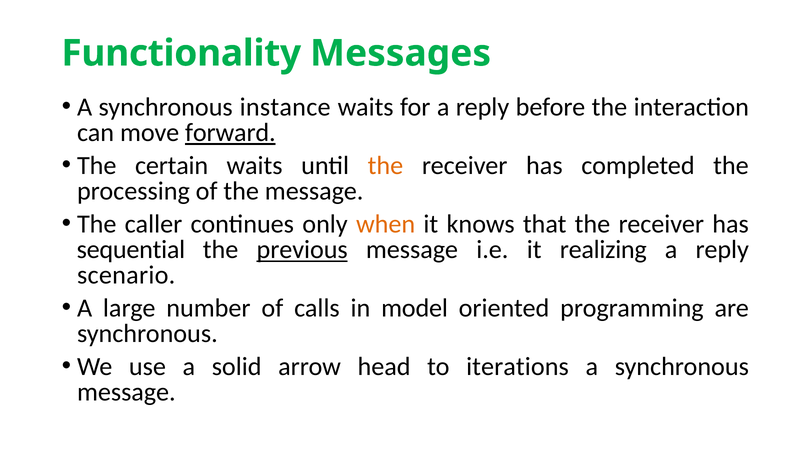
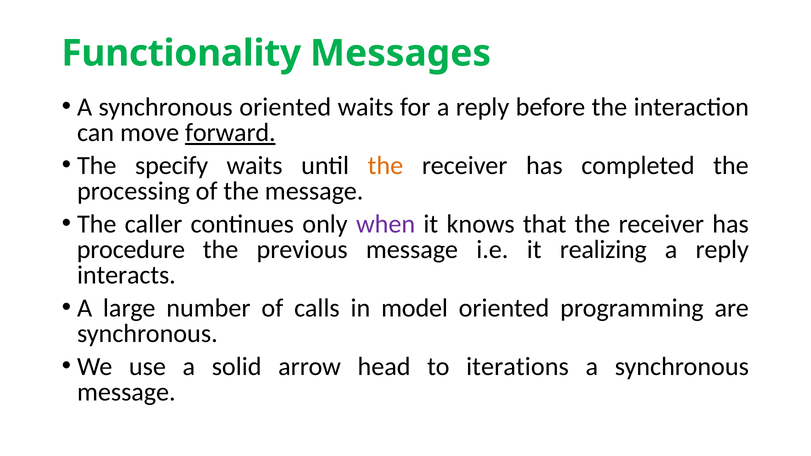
synchronous instance: instance -> oriented
certain: certain -> specify
when colour: orange -> purple
sequential: sequential -> procedure
previous underline: present -> none
scenario: scenario -> interacts
